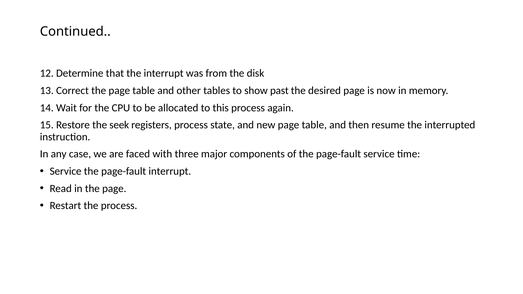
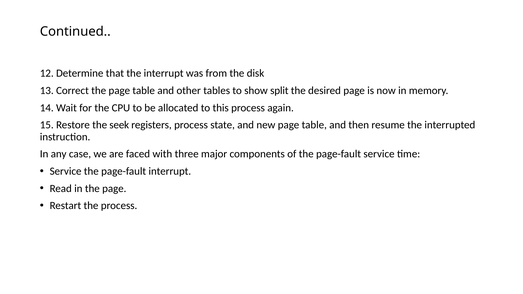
past: past -> split
